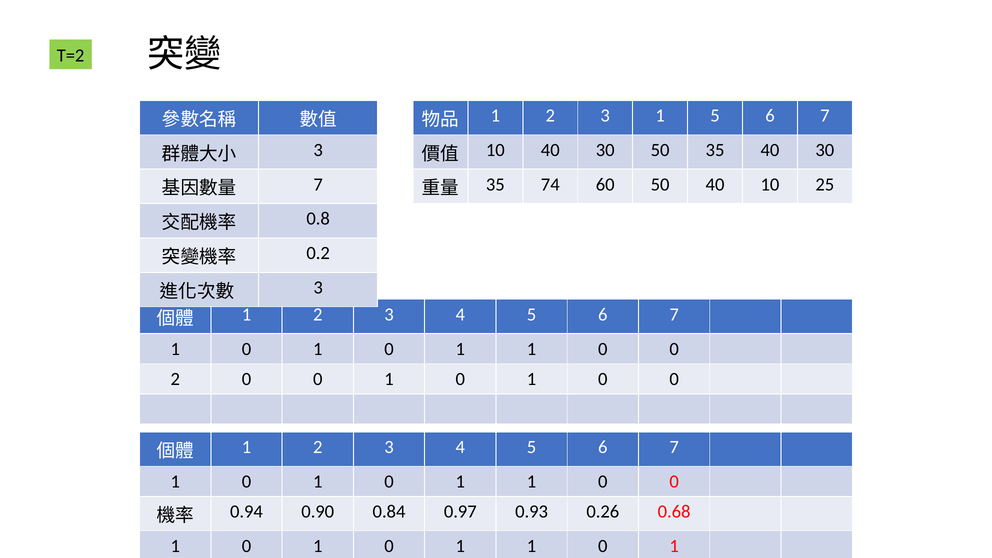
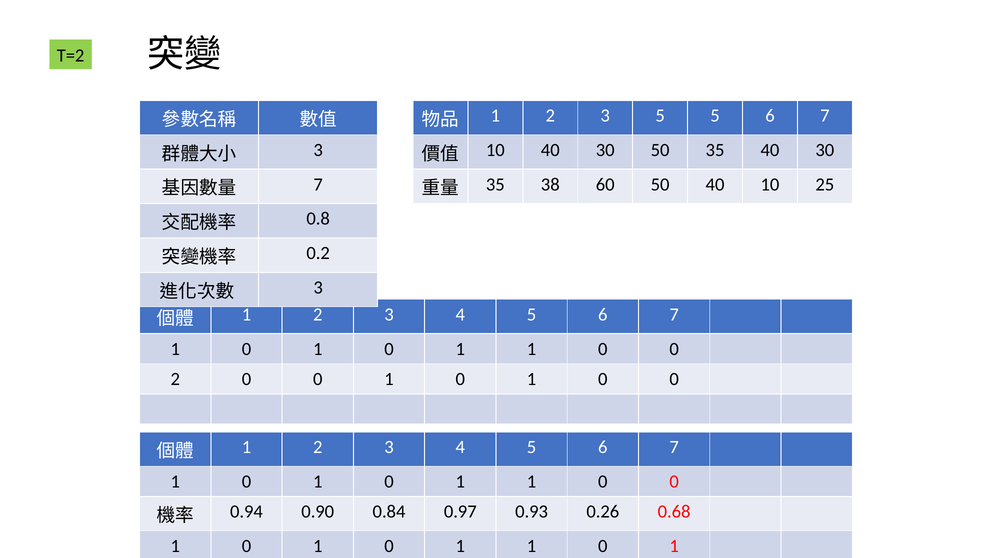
3 1: 1 -> 5
74: 74 -> 38
